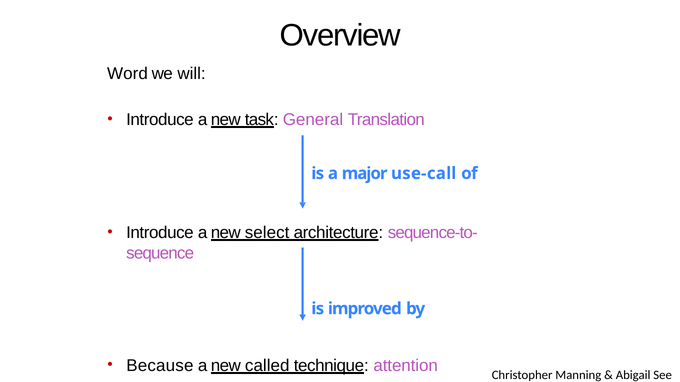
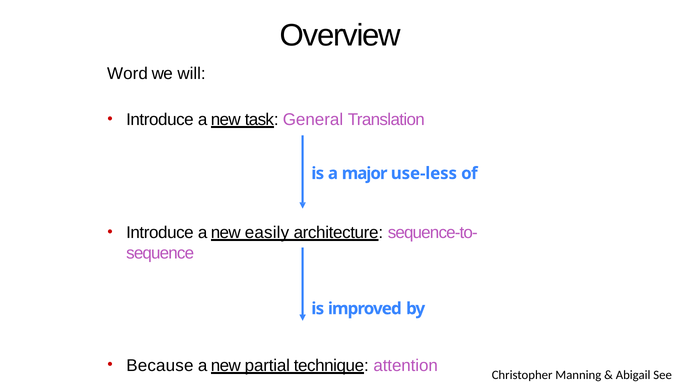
use-call: use-call -> use-less
select: select -> easily
called: called -> partial
